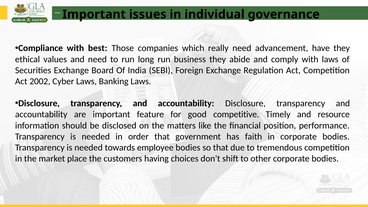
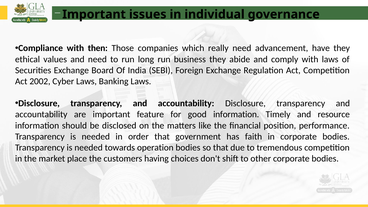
best: best -> then
good competitive: competitive -> information
employee: employee -> operation
